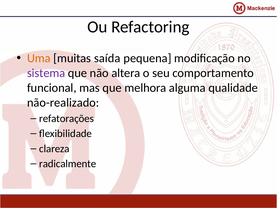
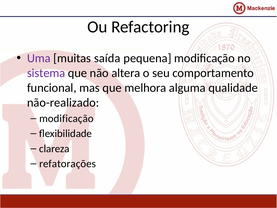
Uma colour: orange -> purple
refatorações at (66, 118): refatorações -> modificação
radicalmente: radicalmente -> refatorações
